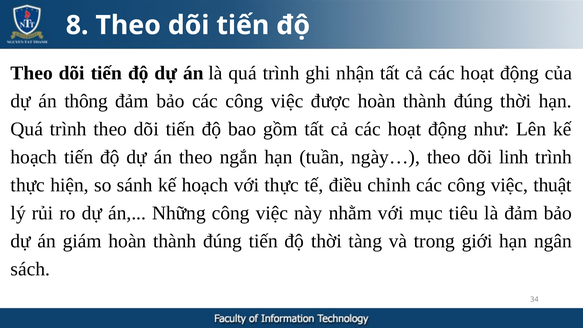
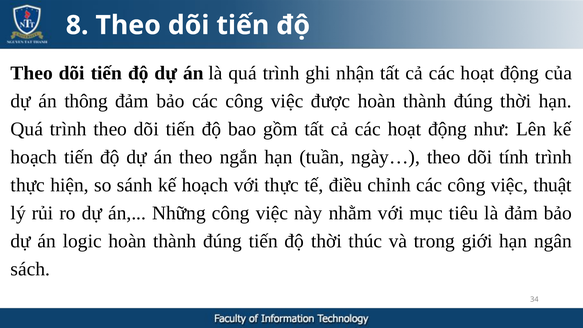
linh: linh -> tính
giám: giám -> logic
tàng: tàng -> thúc
